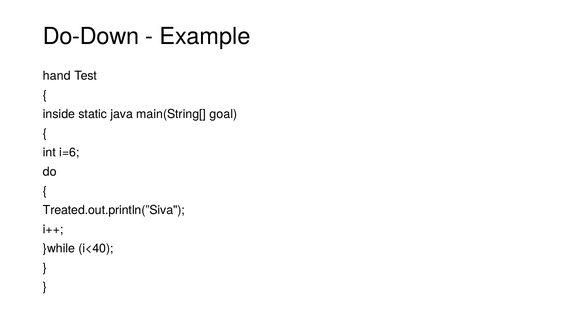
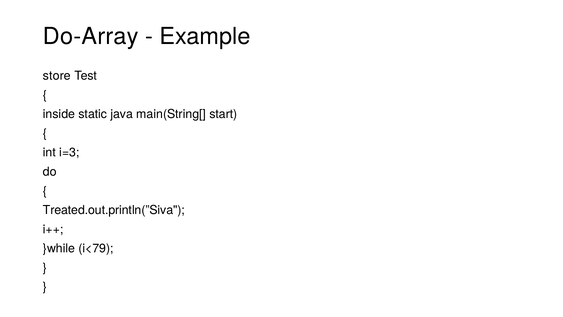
Do-Down: Do-Down -> Do-Array
hand: hand -> store
goal: goal -> start
i=6: i=6 -> i=3
i<40: i<40 -> i<79
